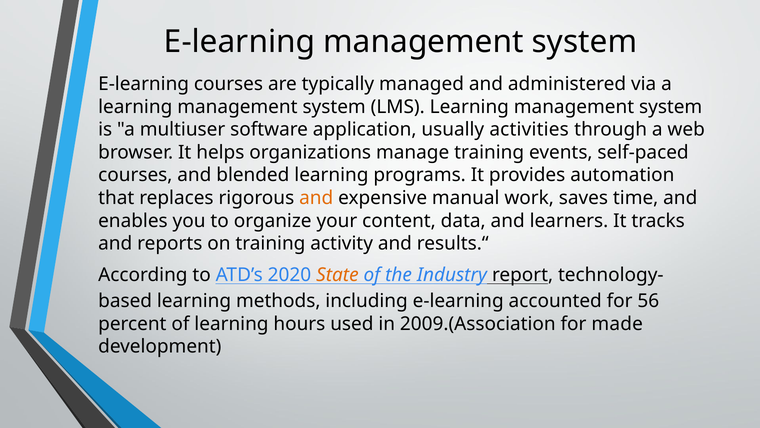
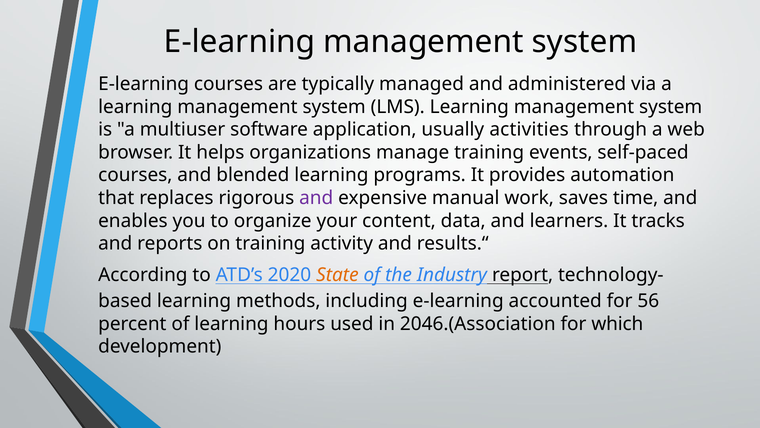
and at (316, 198) colour: orange -> purple
2009.(Association: 2009.(Association -> 2046.(Association
made: made -> which
